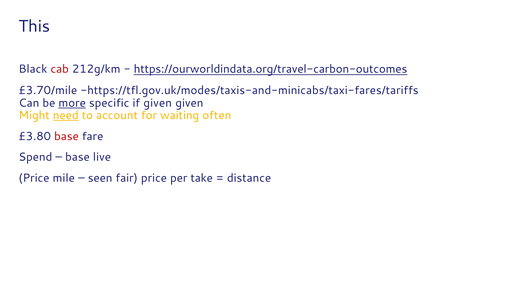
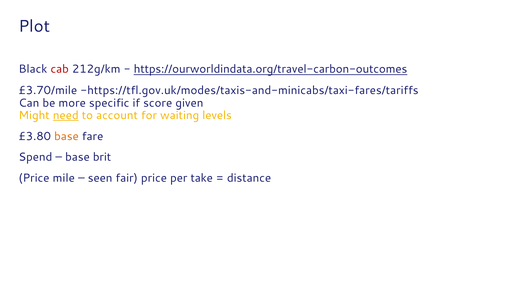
This: This -> Plot
more underline: present -> none
if given: given -> score
often: often -> levels
base at (66, 136) colour: red -> orange
live: live -> brit
